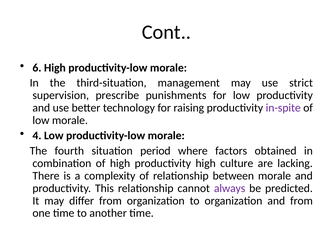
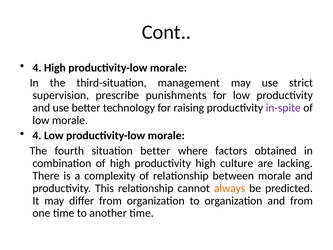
6 at (37, 68): 6 -> 4
situation period: period -> better
always colour: purple -> orange
